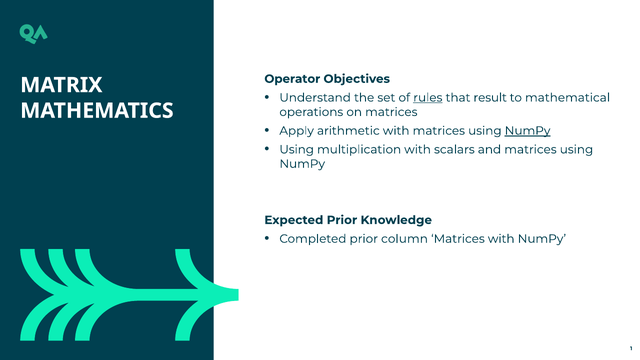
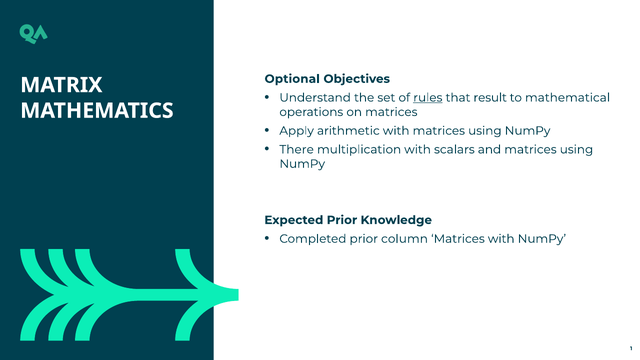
Operator: Operator -> Optional
NumPy at (528, 131) underline: present -> none
Using at (297, 149): Using -> There
